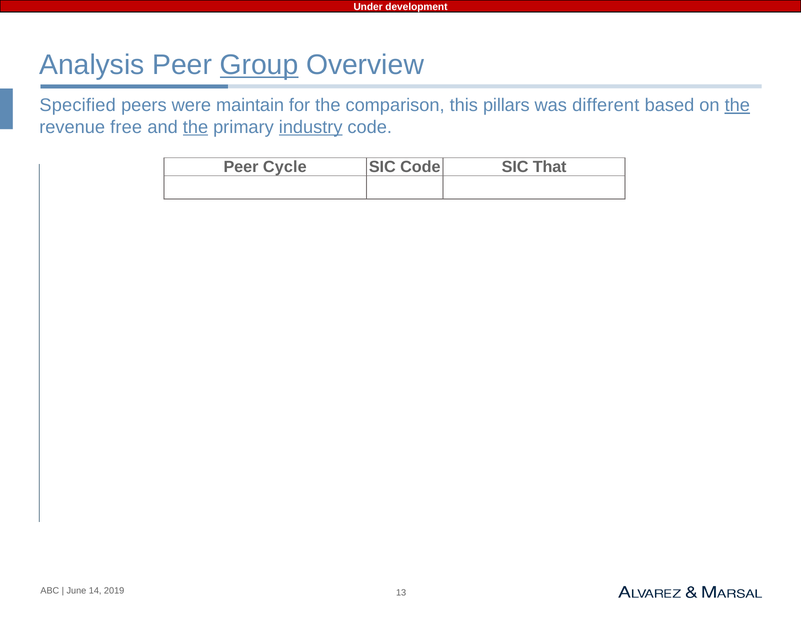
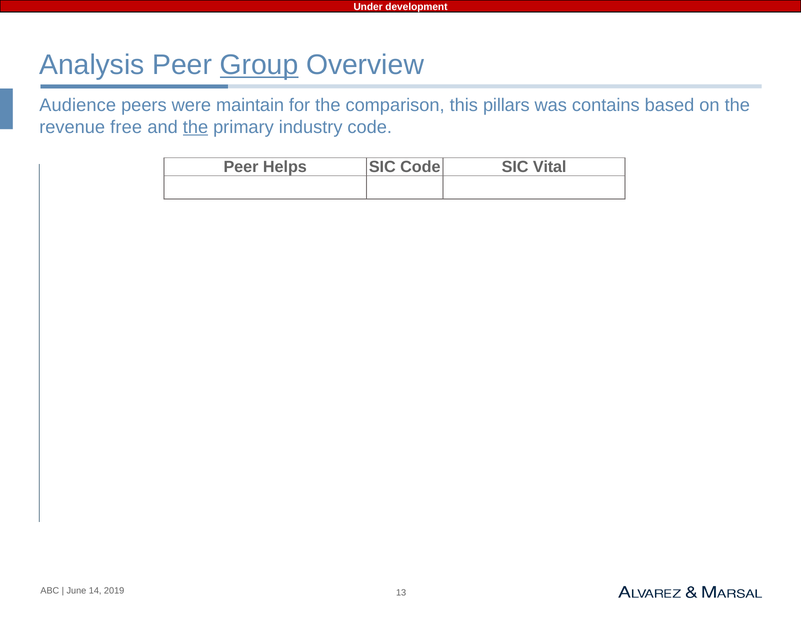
Specified: Specified -> Audience
different: different -> contains
the at (737, 105) underline: present -> none
industry underline: present -> none
Cycle: Cycle -> Helps
That: That -> Vital
